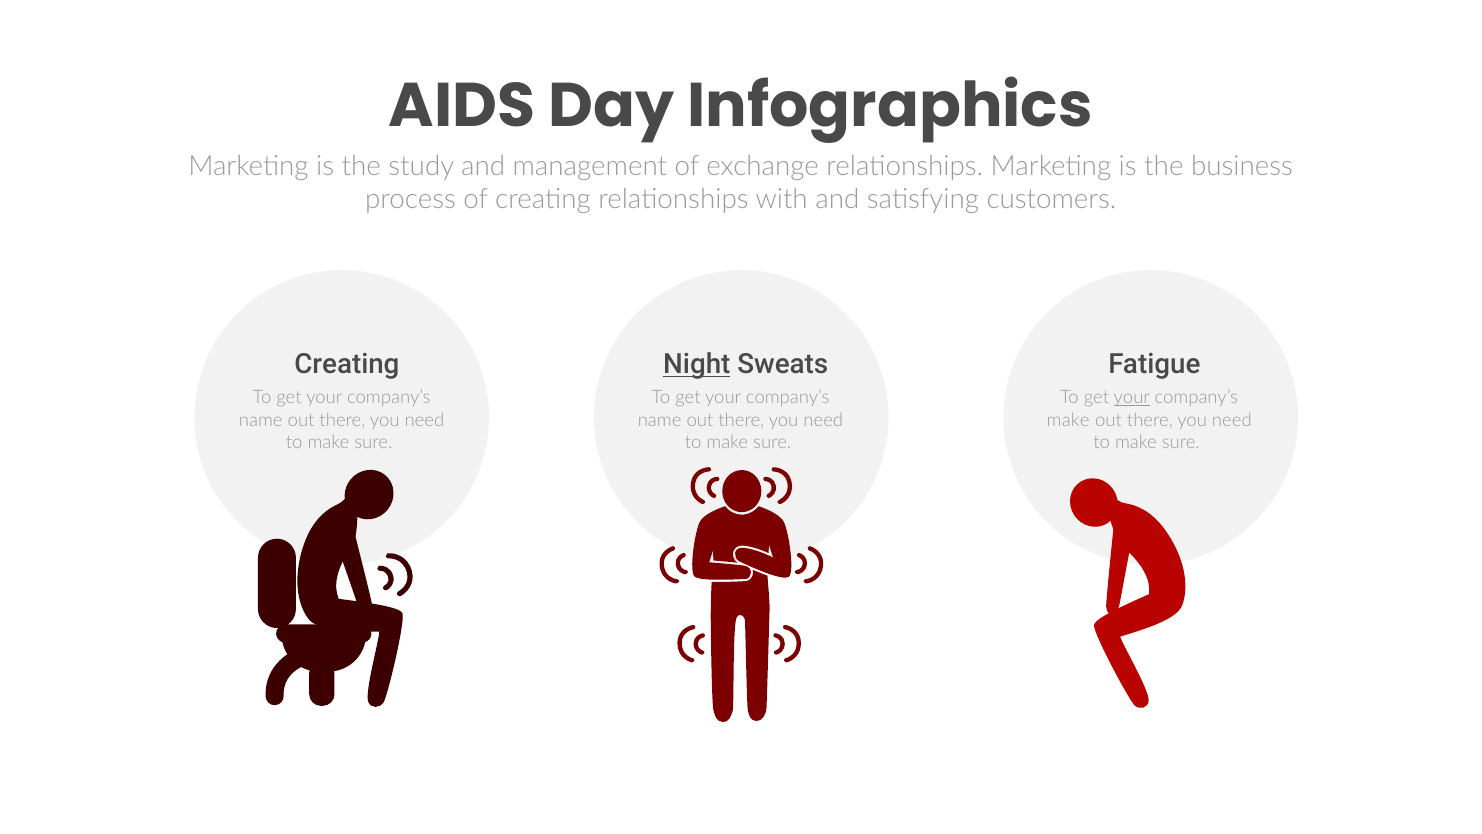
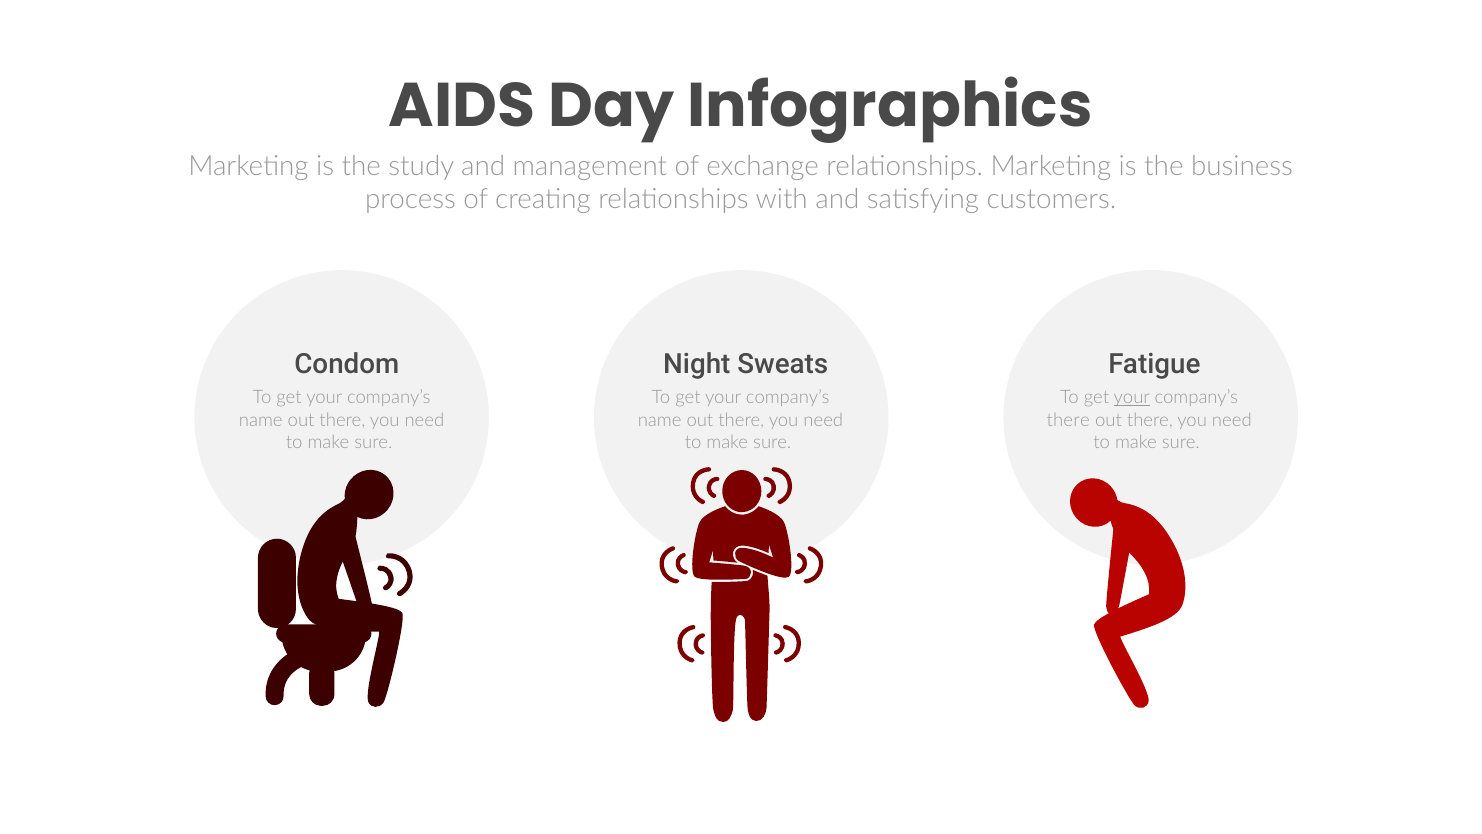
Creating at (347, 364): Creating -> Condom
Night underline: present -> none
make at (1068, 420): make -> there
